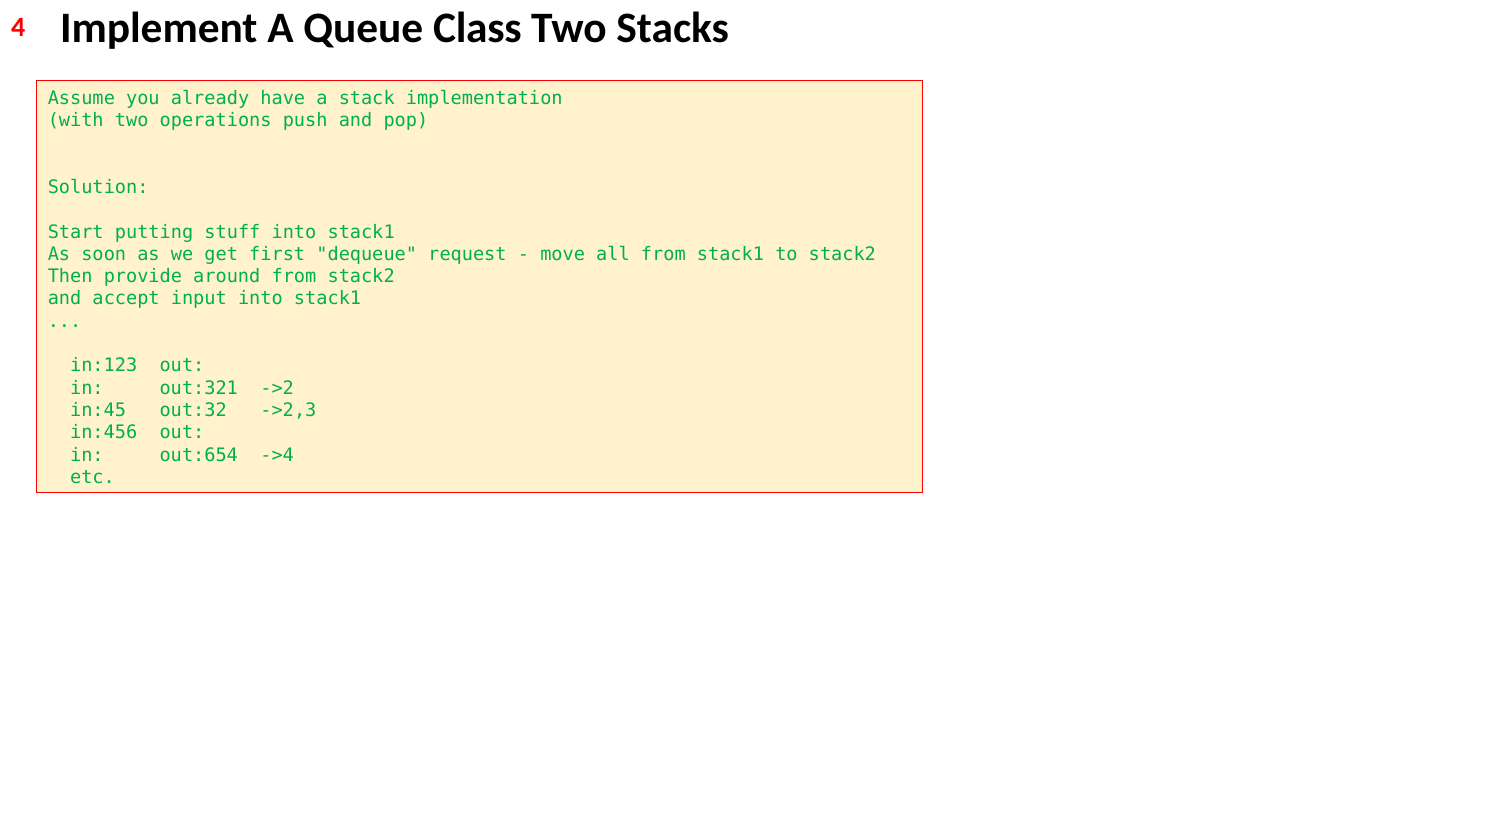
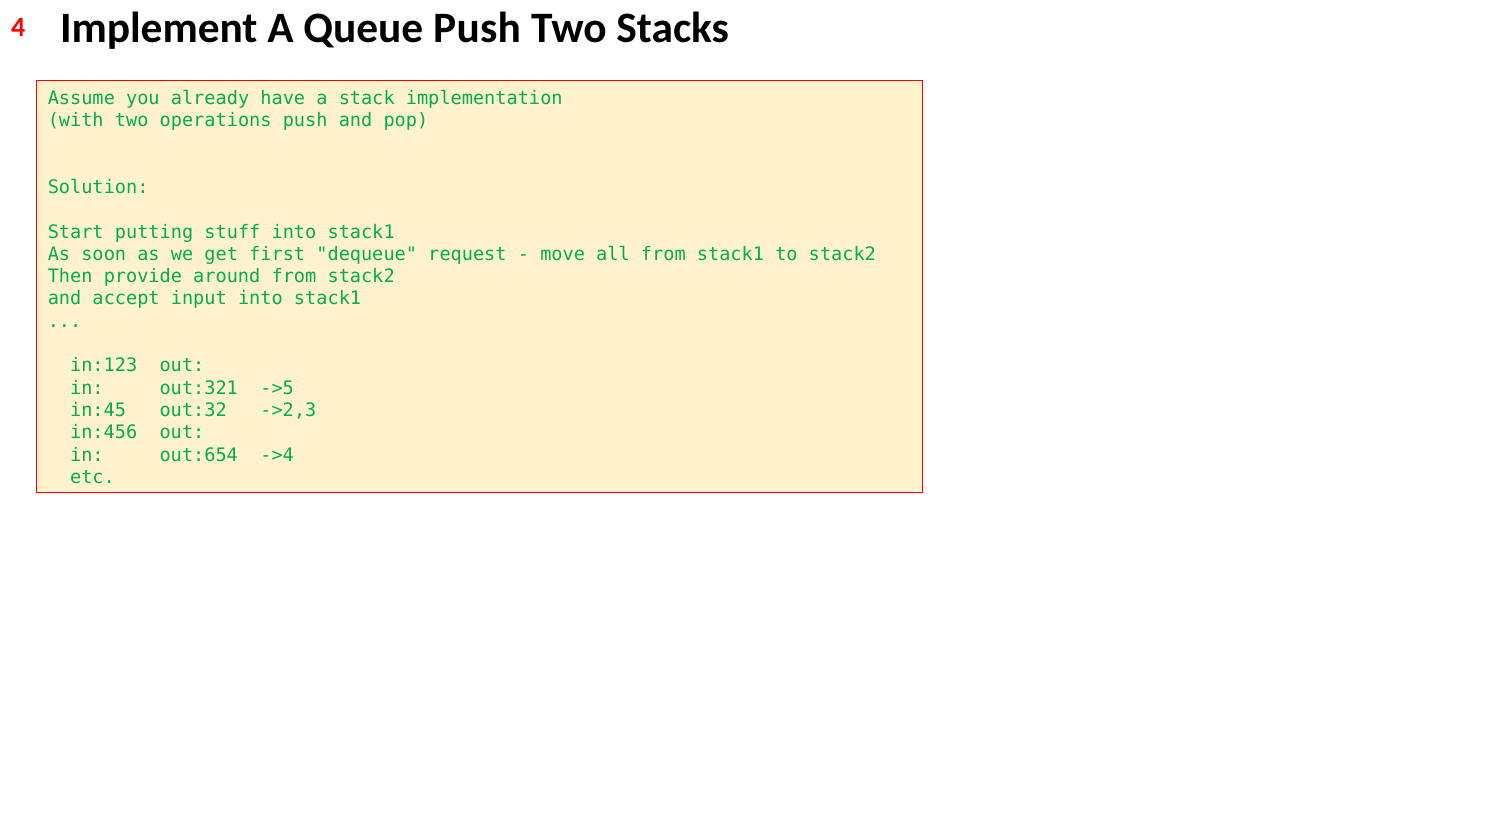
Queue Class: Class -> Push
->2: ->2 -> ->5
